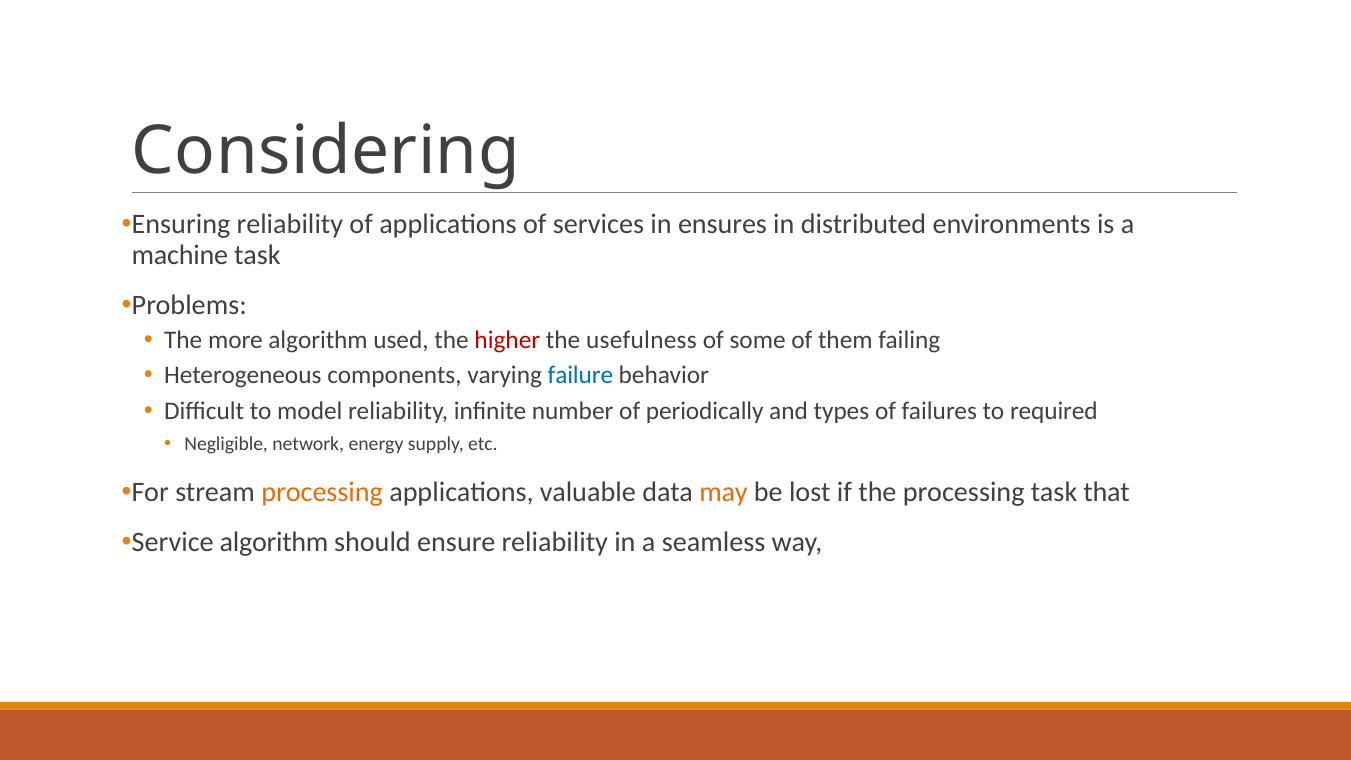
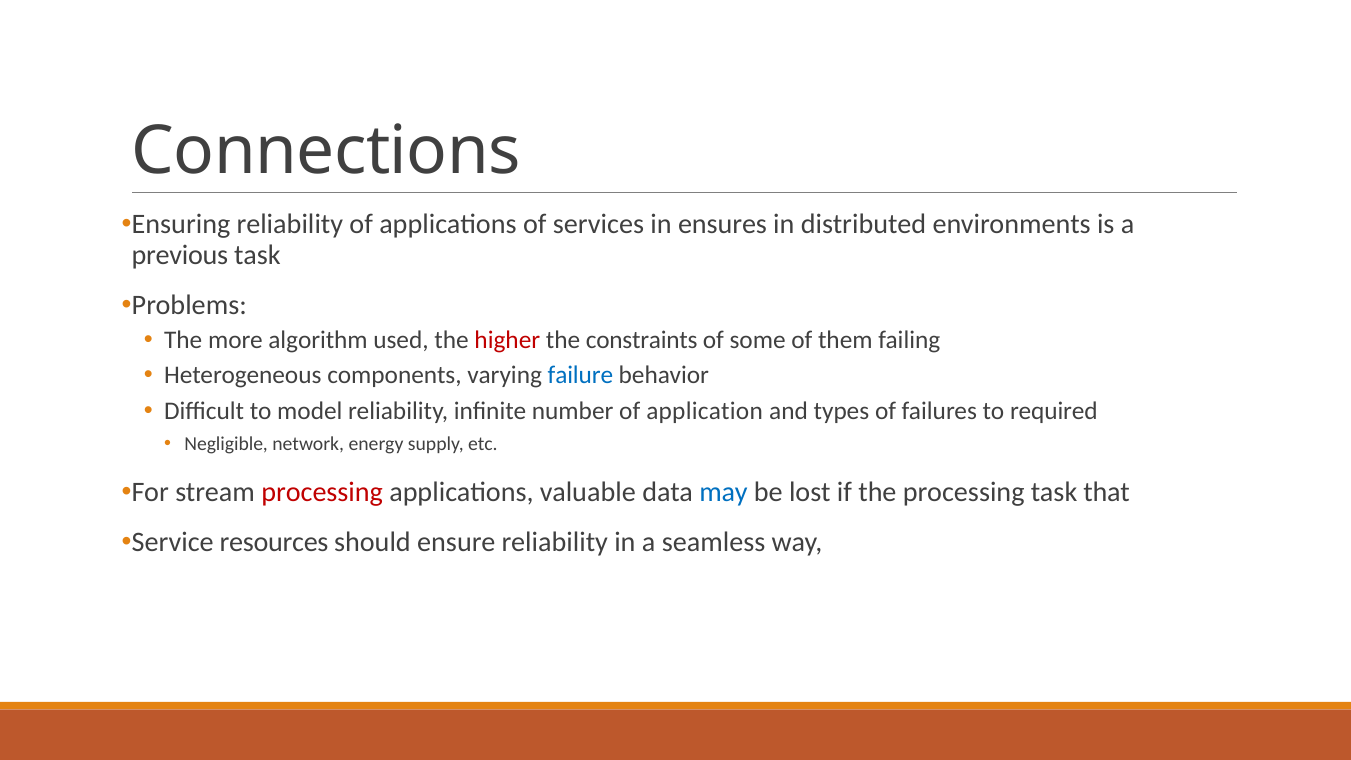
Considering: Considering -> Connections
machine: machine -> previous
usefulness: usefulness -> constraints
periodically: periodically -> application
processing at (322, 492) colour: orange -> red
may colour: orange -> blue
Service algorithm: algorithm -> resources
